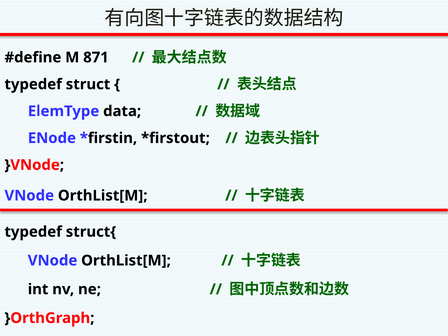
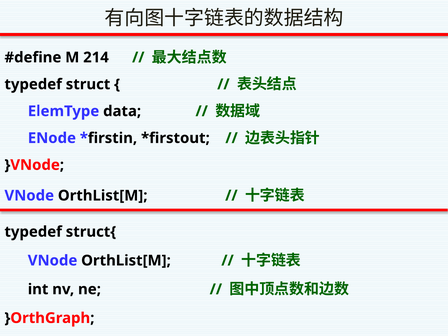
871: 871 -> 214
